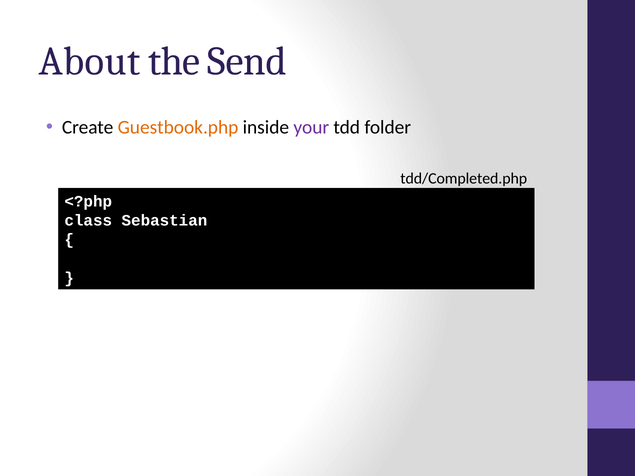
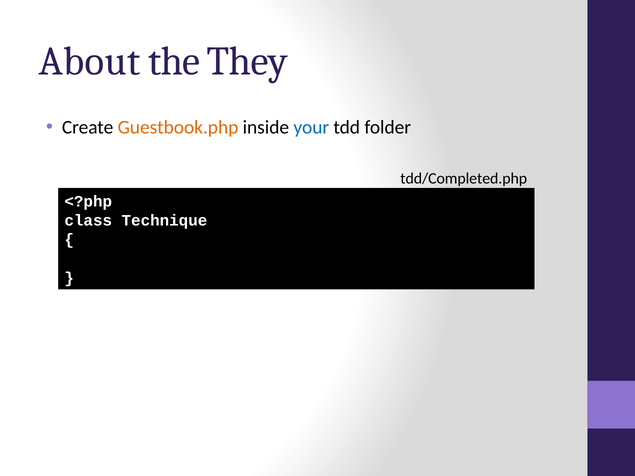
Send: Send -> They
your colour: purple -> blue
Sebastian: Sebastian -> Technique
